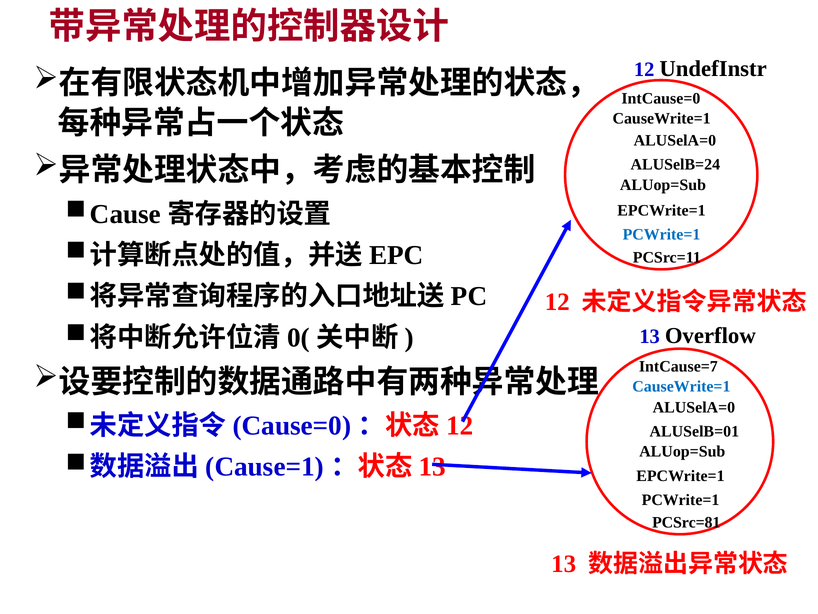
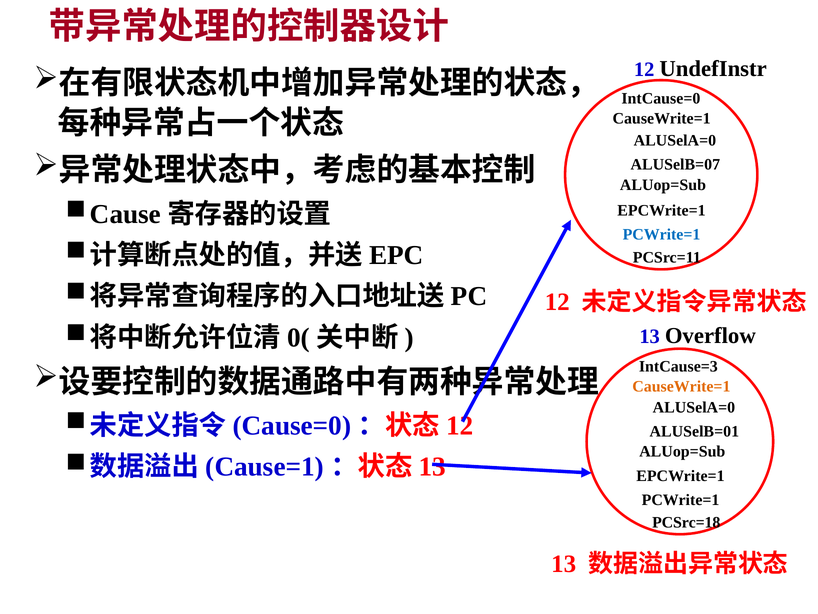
ALUSelB=24: ALUSelB=24 -> ALUSelB=07
IntCause=7: IntCause=7 -> IntCause=3
CauseWrite=1 at (681, 386) colour: blue -> orange
PCSrc=81: PCSrc=81 -> PCSrc=18
